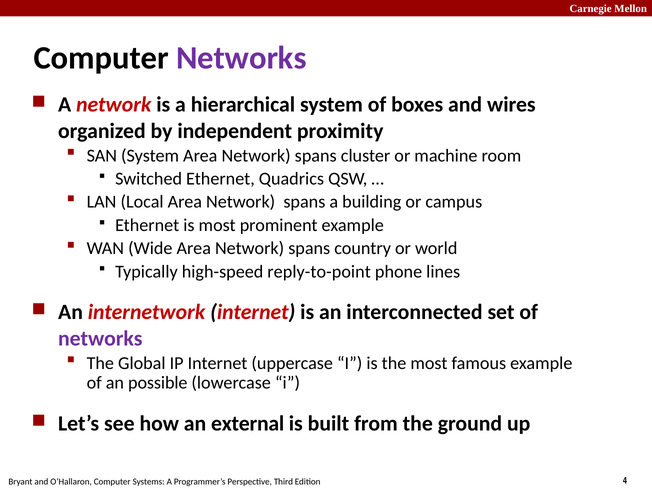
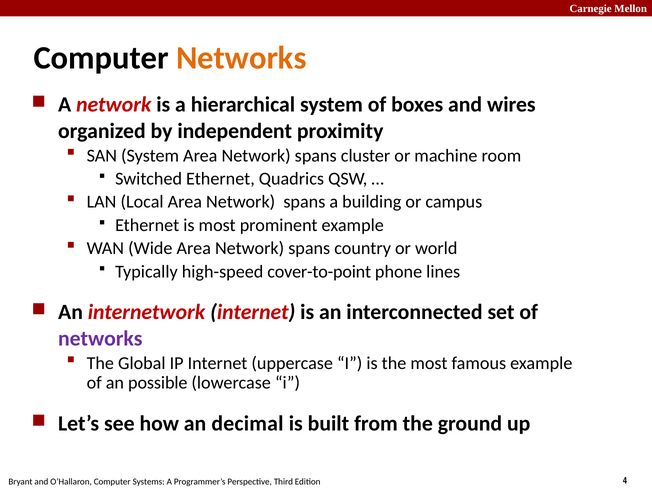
Networks at (241, 58) colour: purple -> orange
reply-to-point: reply-to-point -> cover-to-point
external: external -> decimal
